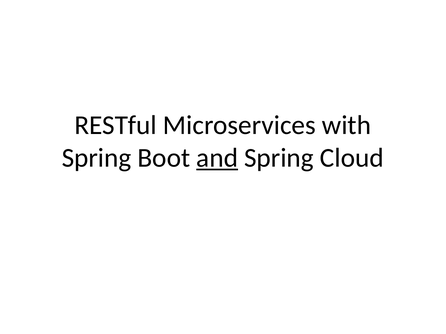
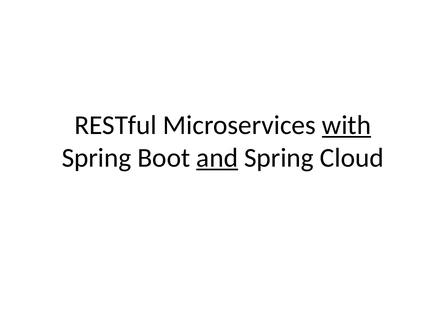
with underline: none -> present
